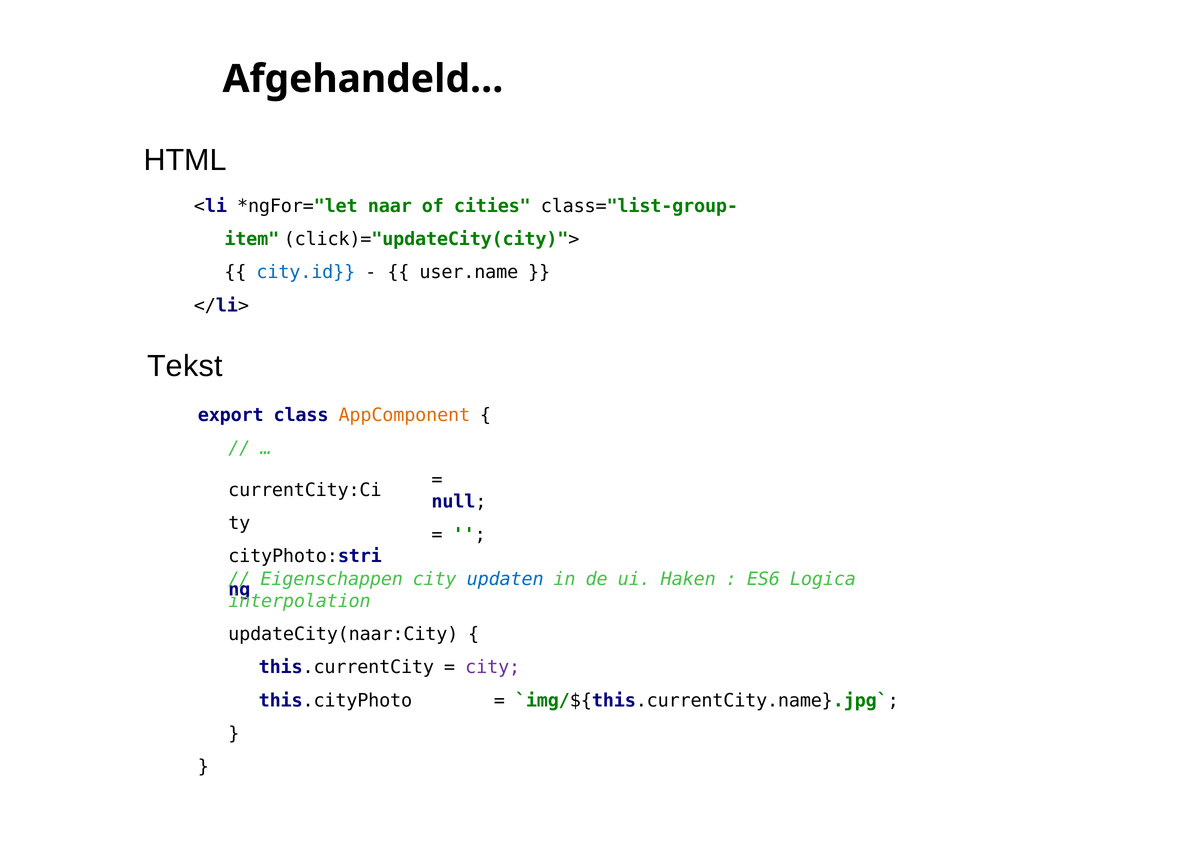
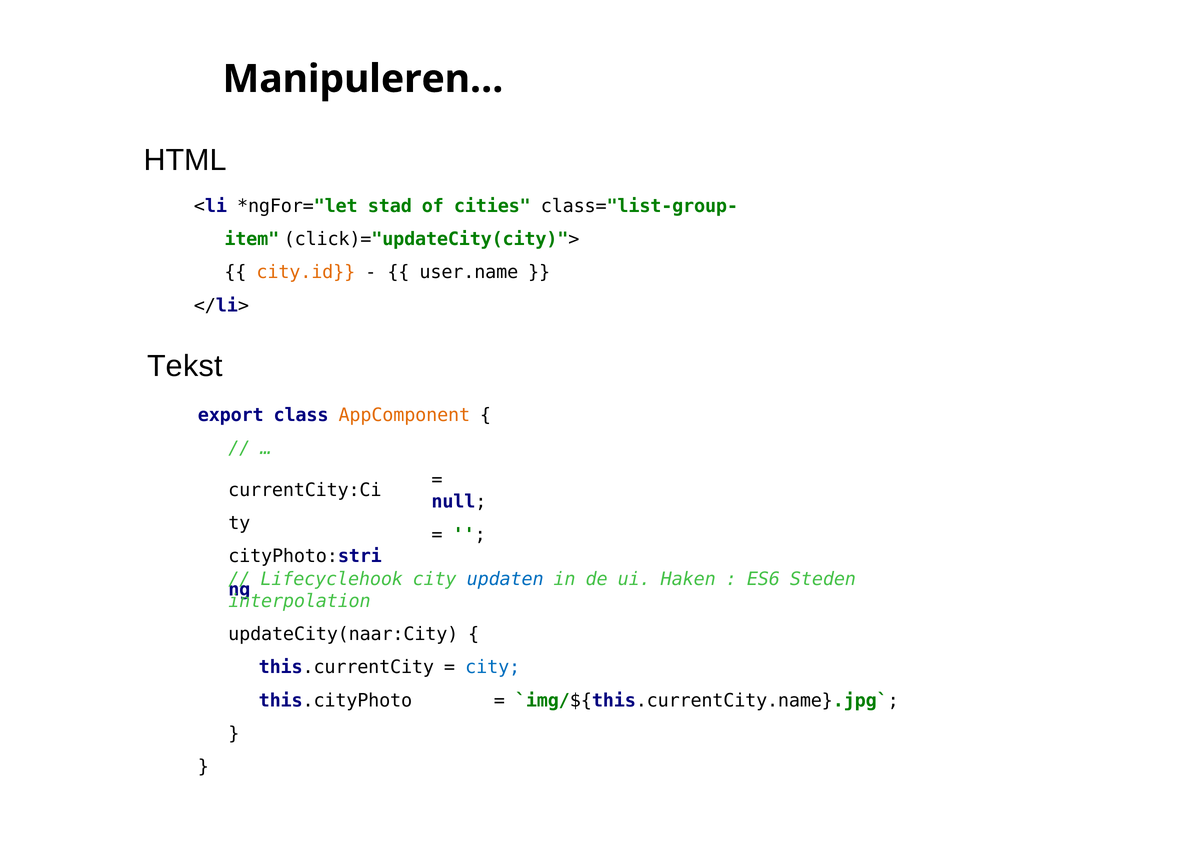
Afgehandeld…: Afgehandeld… -> Manipuleren…
naar: naar -> stad
city.id colour: blue -> orange
Eigenschappen: Eigenschappen -> Lifecyclehook
Logica: Logica -> Steden
city at (493, 668) colour: purple -> blue
